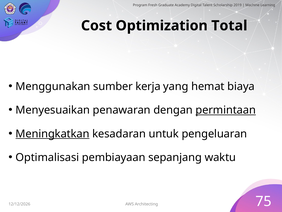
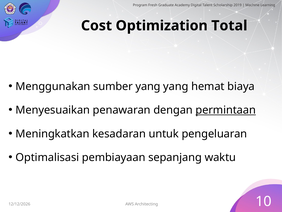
sumber kerja: kerja -> yang
Meningkatkan underline: present -> none
75: 75 -> 10
